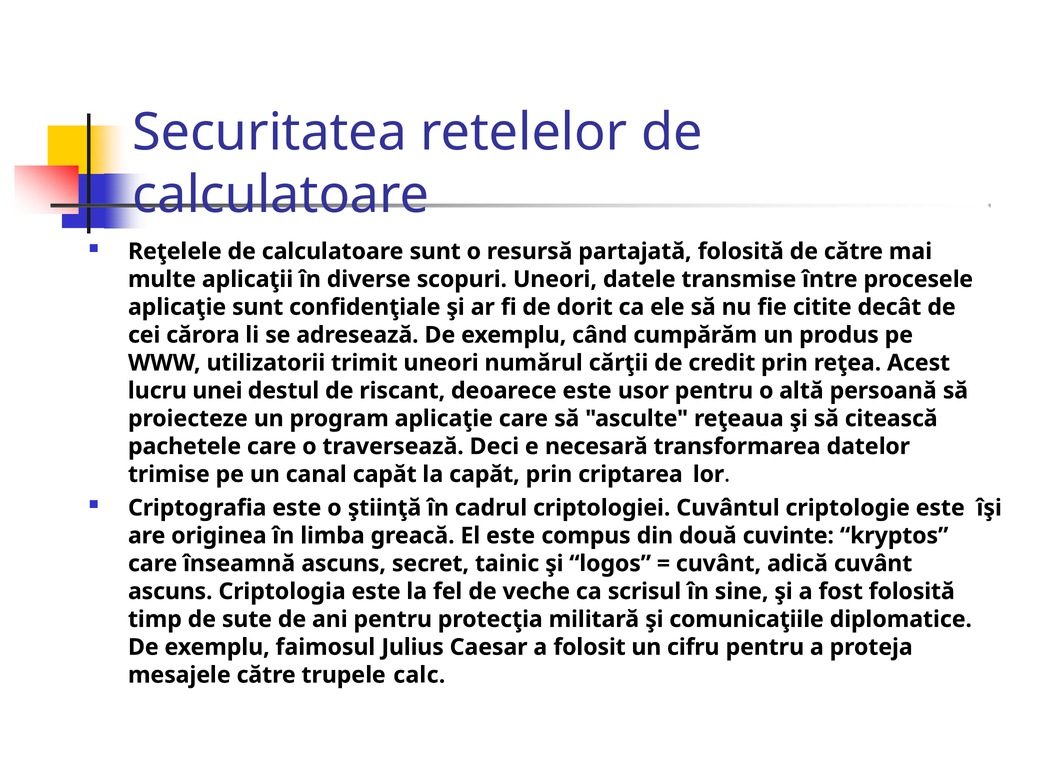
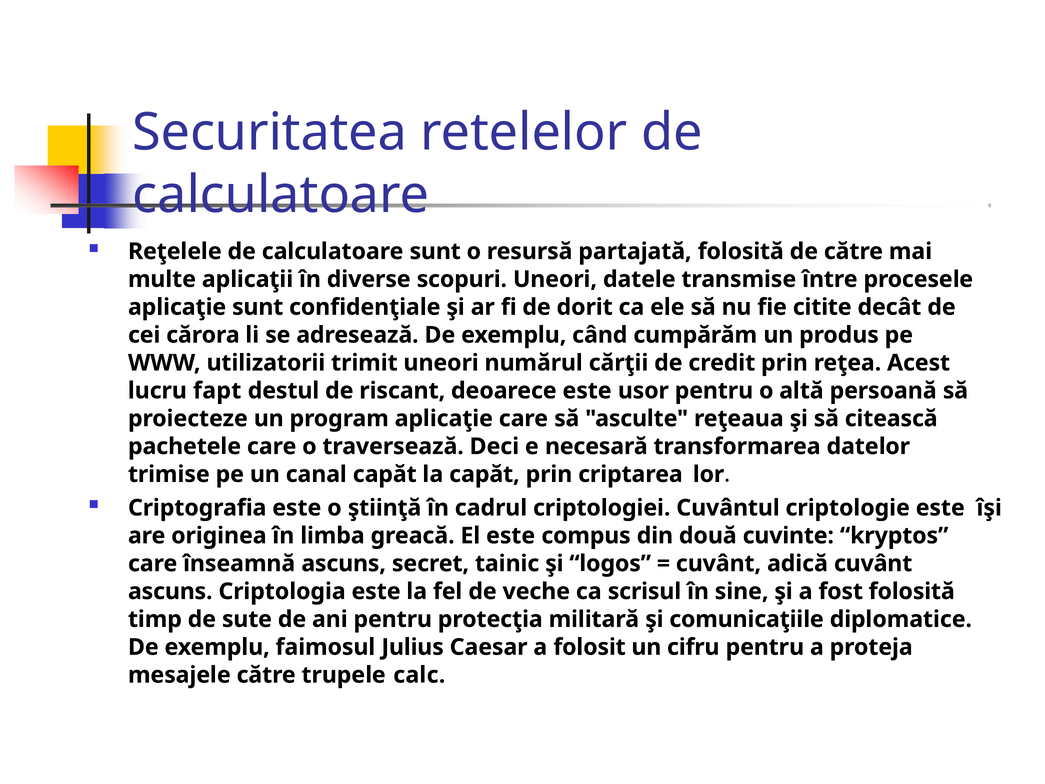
unei: unei -> fapt
